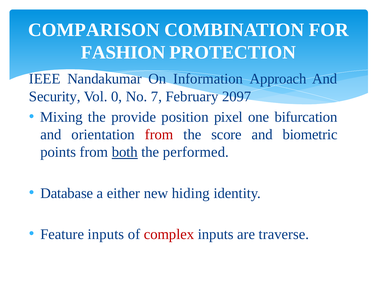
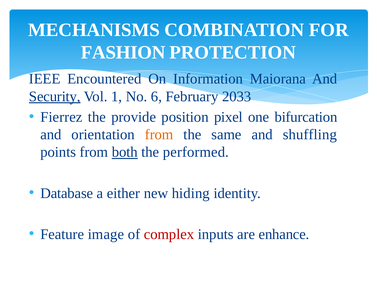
COMPARISON: COMPARISON -> MECHANISMS
Nandakumar: Nandakumar -> Encountered
Approach: Approach -> Maiorana
Security underline: none -> present
0: 0 -> 1
7: 7 -> 6
2097: 2097 -> 2033
Mixing: Mixing -> Fierrez
from at (159, 134) colour: red -> orange
score: score -> same
biometric: biometric -> shuffling
Feature inputs: inputs -> image
traverse: traverse -> enhance
